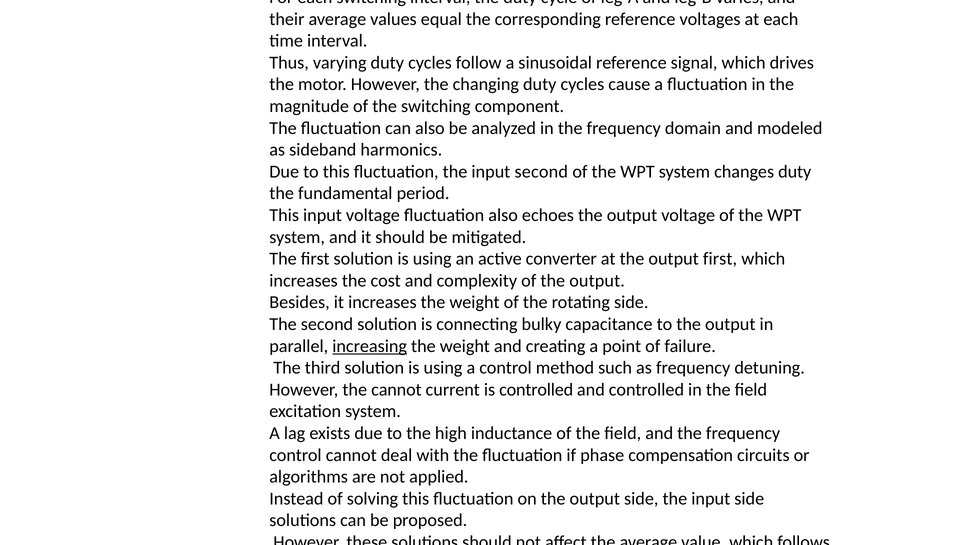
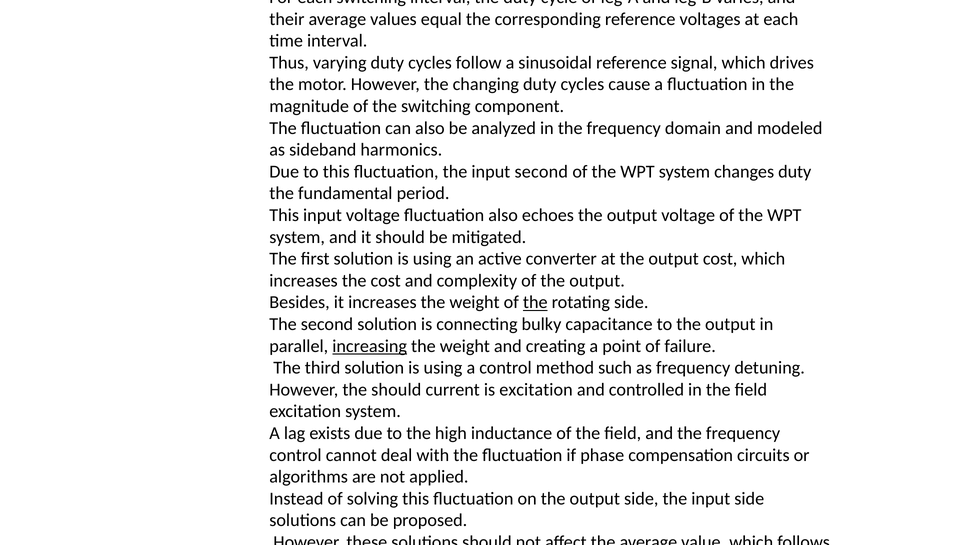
output first: first -> cost
the at (535, 303) underline: none -> present
the cannot: cannot -> should
is controlled: controlled -> excitation
